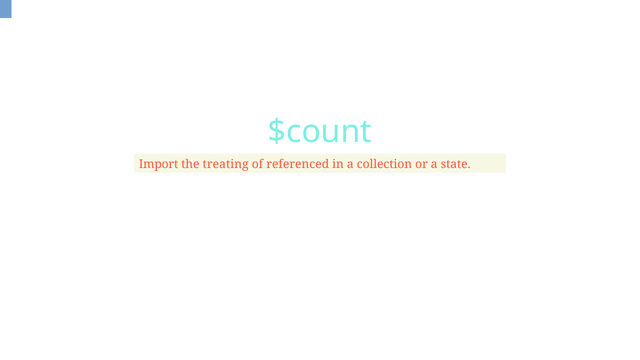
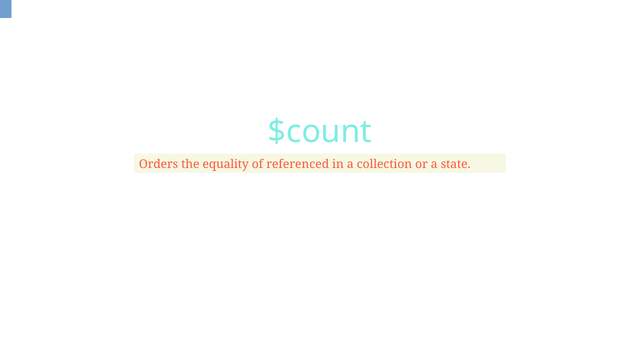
Import: Import -> Orders
treating: treating -> equality
